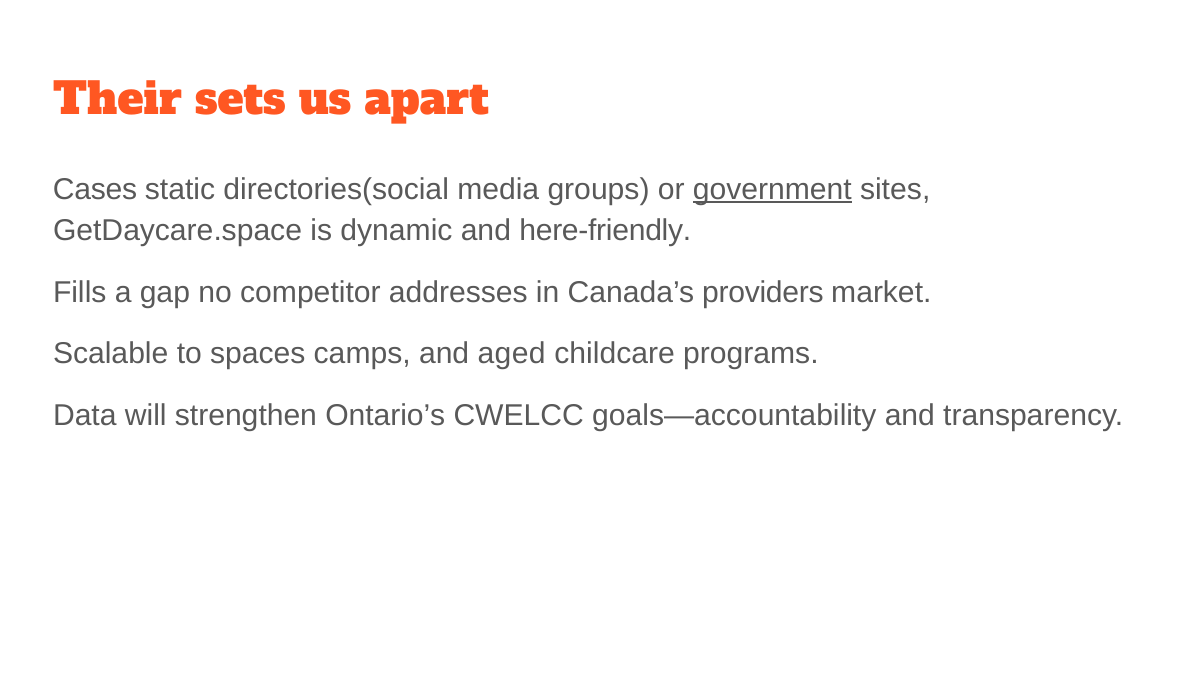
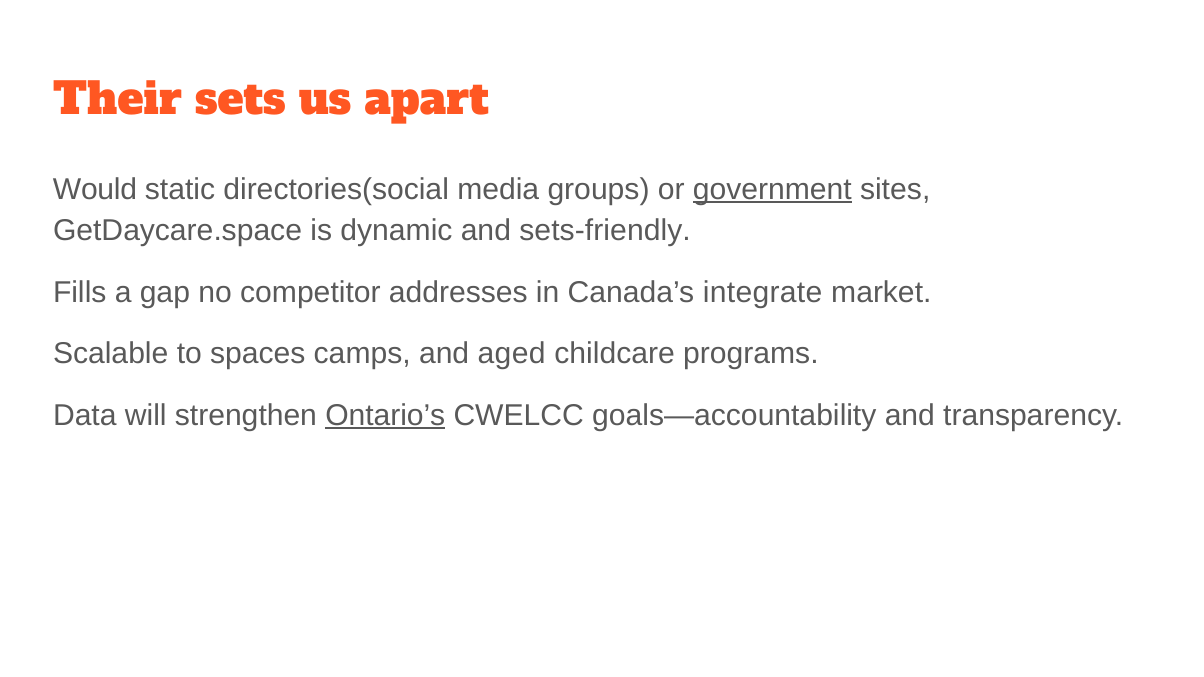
Cases: Cases -> Would
here-friendly: here-friendly -> sets-friendly
providers: providers -> integrate
Ontario’s underline: none -> present
